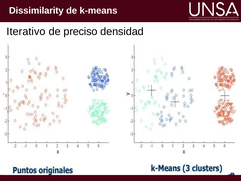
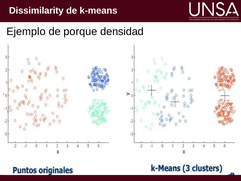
Iterativo: Iterativo -> Ejemplo
preciso: preciso -> porque
